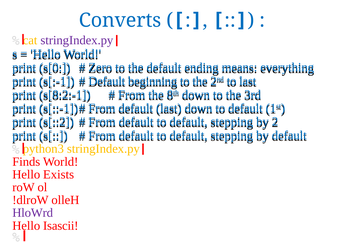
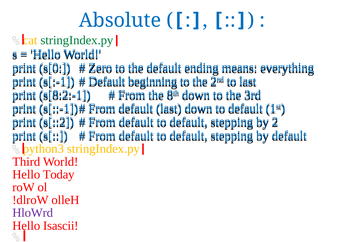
Converts: Converts -> Absolute
stringIndex.py at (77, 40) colour: purple -> green
Finds: Finds -> Third
Exists: Exists -> Today
